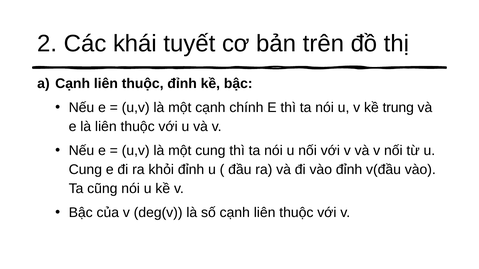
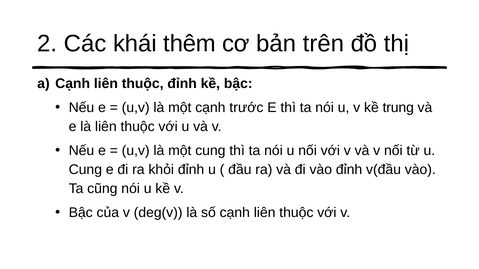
tuyết: tuyết -> thêm
chính: chính -> trước
